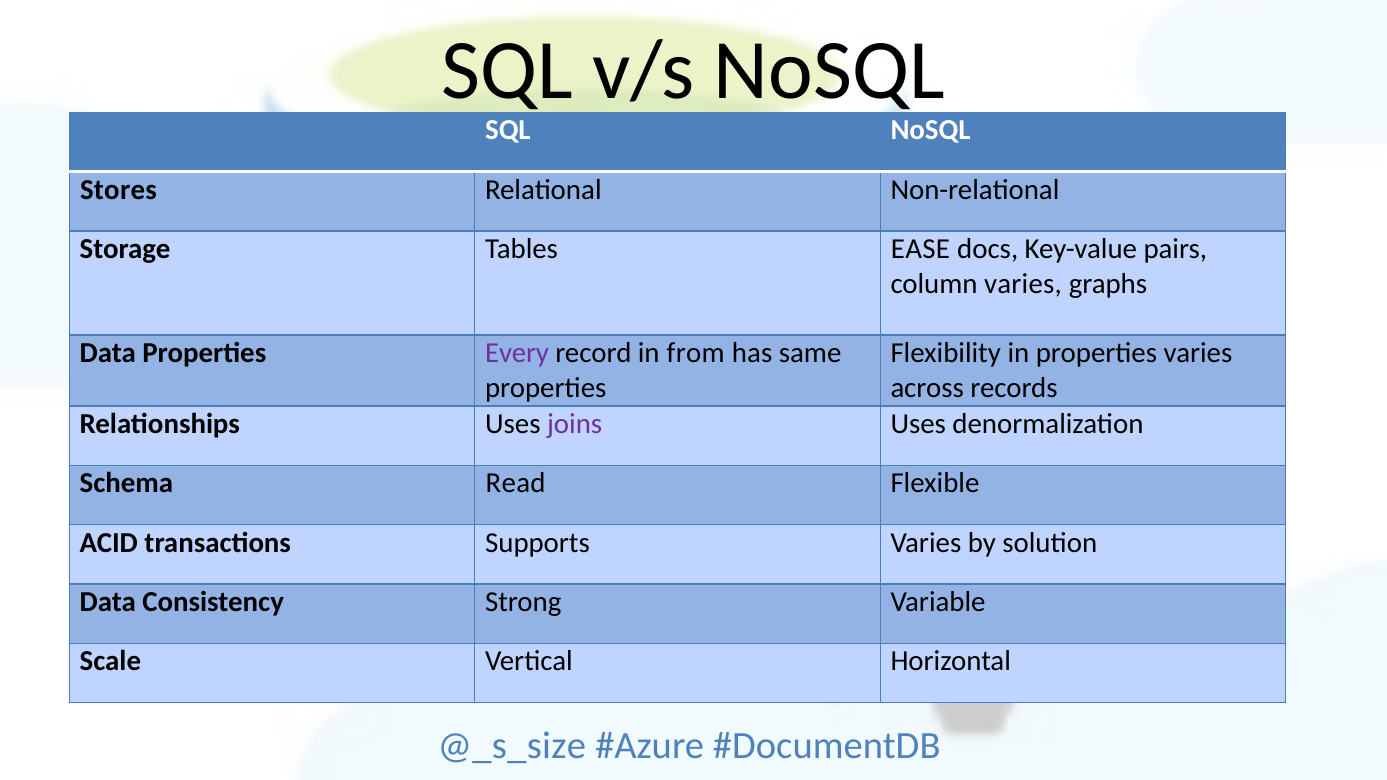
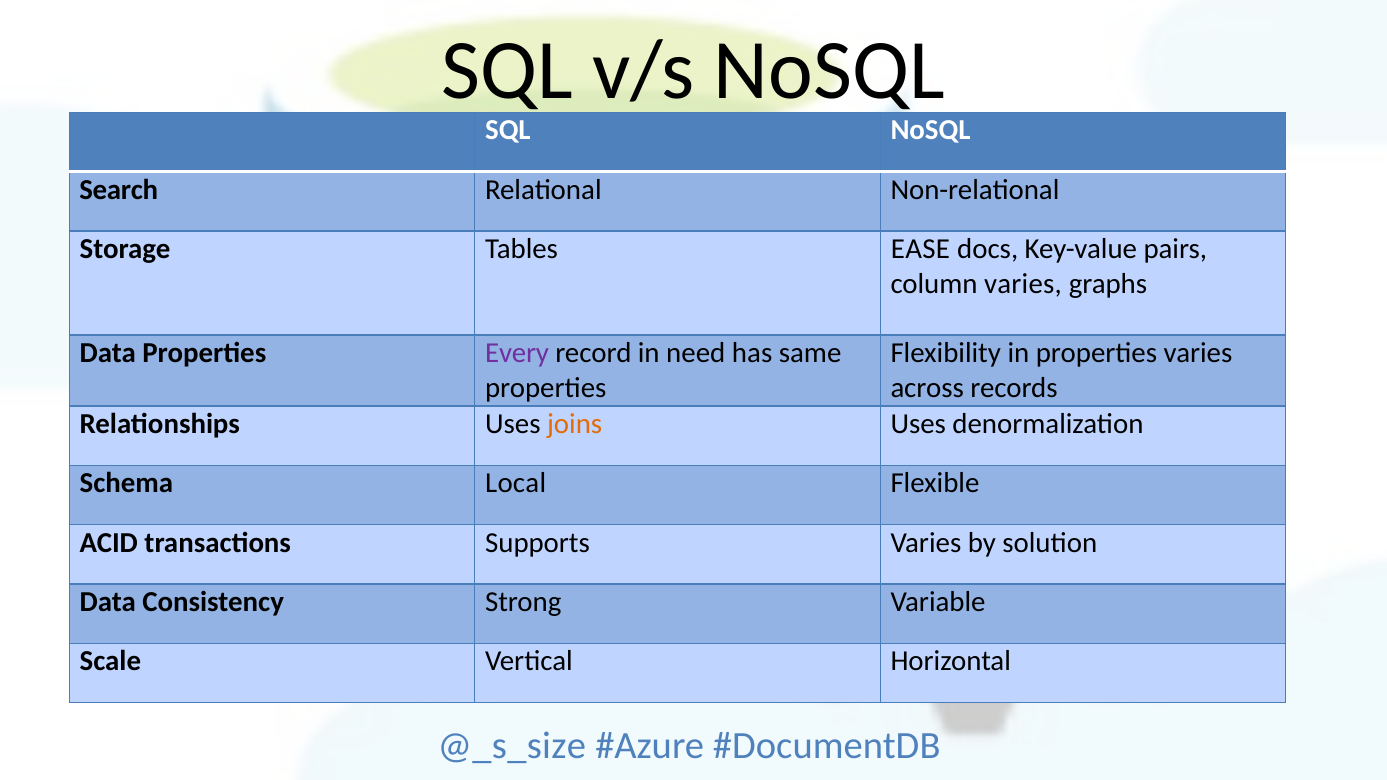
Stores: Stores -> Search
from: from -> need
joins colour: purple -> orange
Read: Read -> Local
